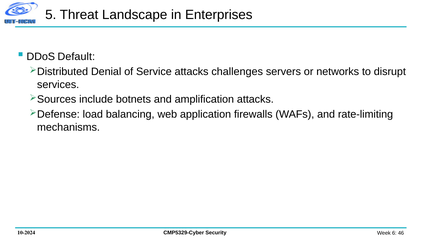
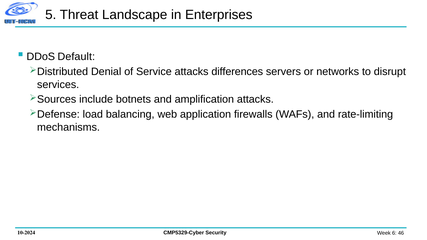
challenges: challenges -> differences
